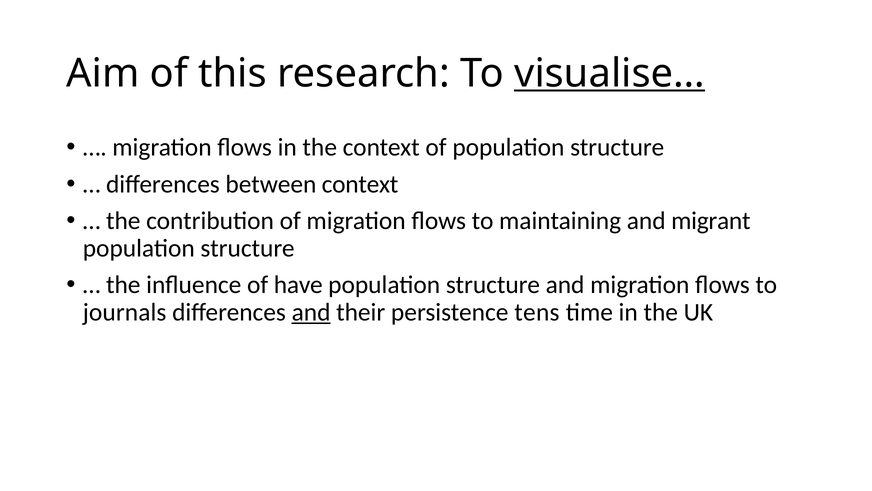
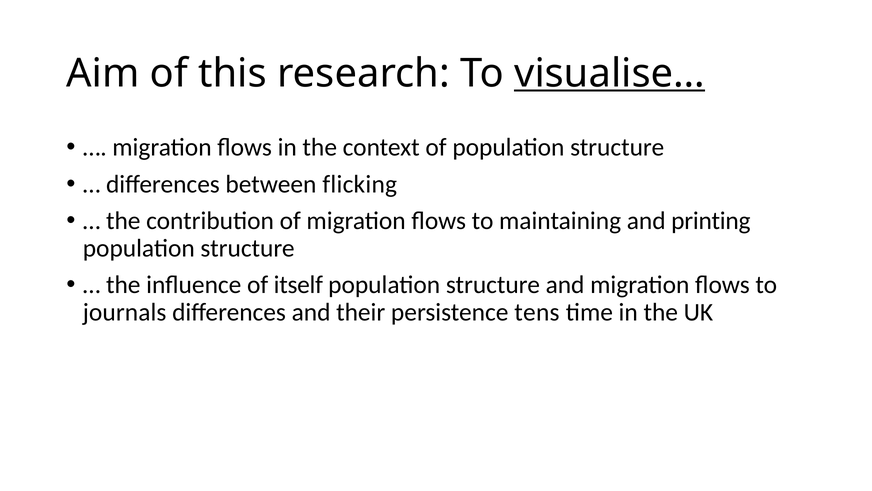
between context: context -> flicking
migrant: migrant -> printing
have: have -> itself
and at (311, 312) underline: present -> none
